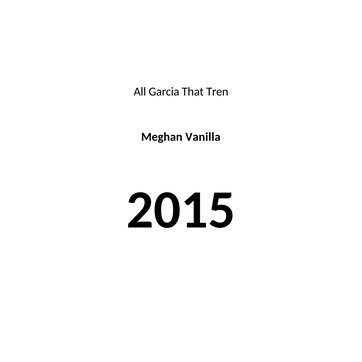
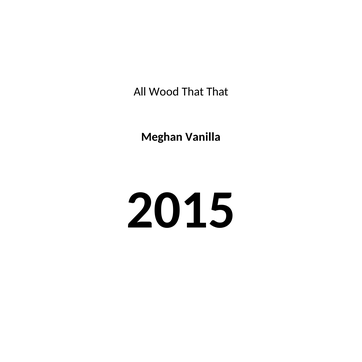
Garcia: Garcia -> Wood
That Tren: Tren -> That
